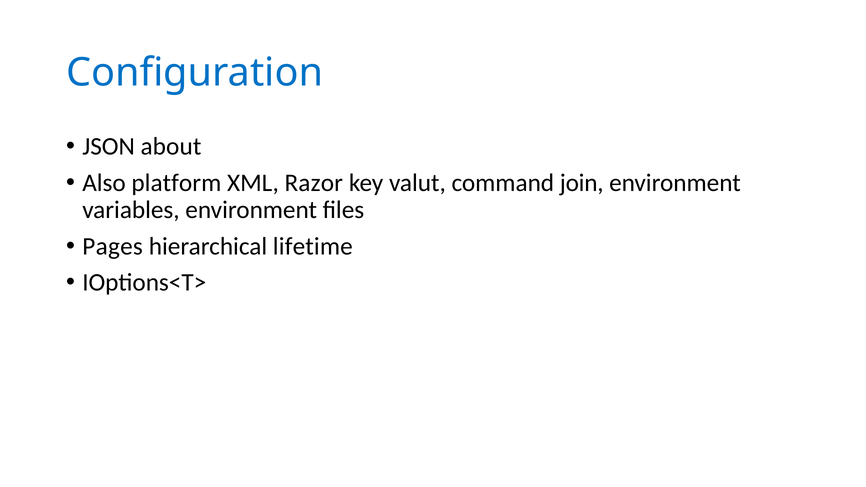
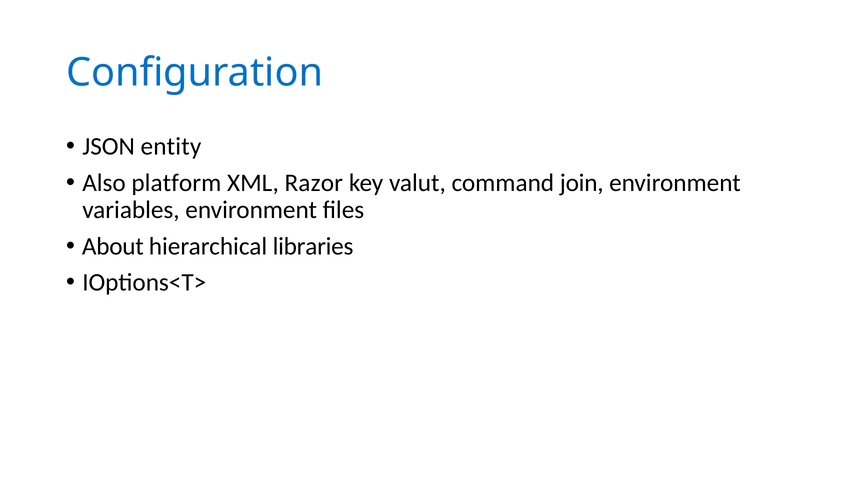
about: about -> entity
Pages: Pages -> About
lifetime: lifetime -> libraries
